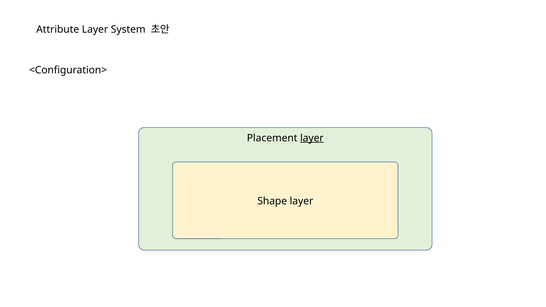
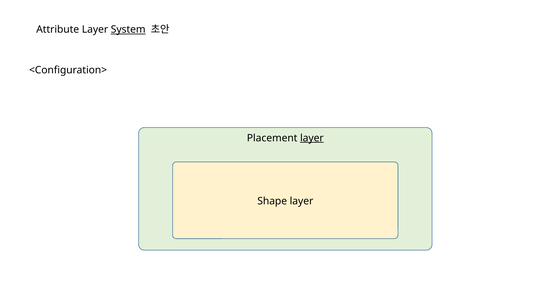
System underline: none -> present
